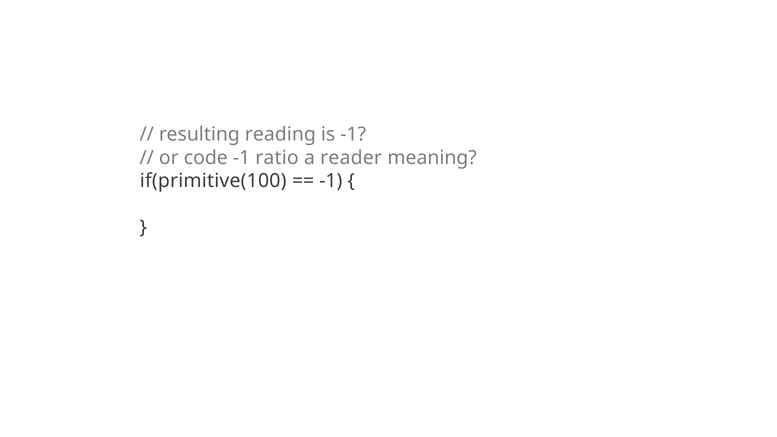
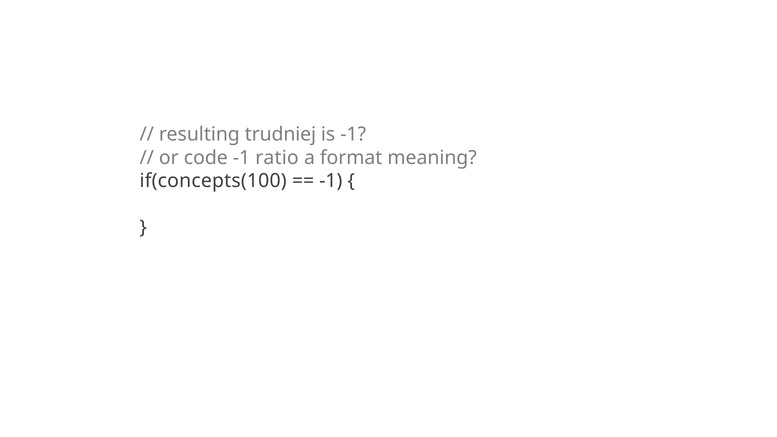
reading: reading -> trudniej
reader: reader -> format
if(primitive(100: if(primitive(100 -> if(concepts(100
